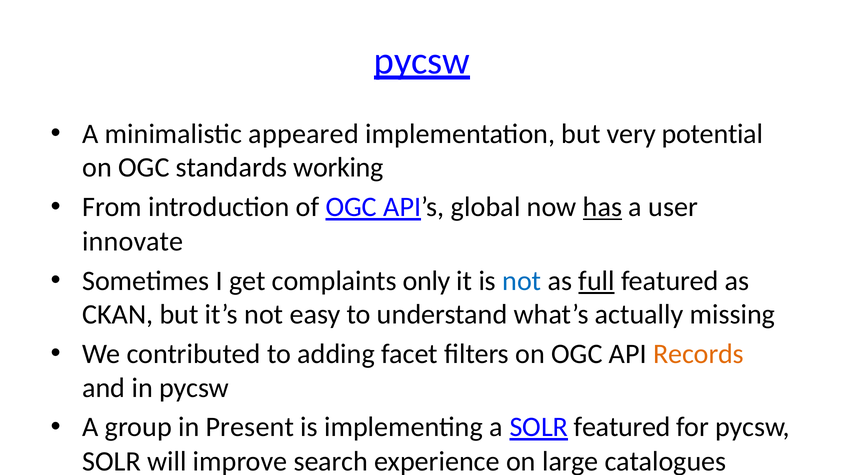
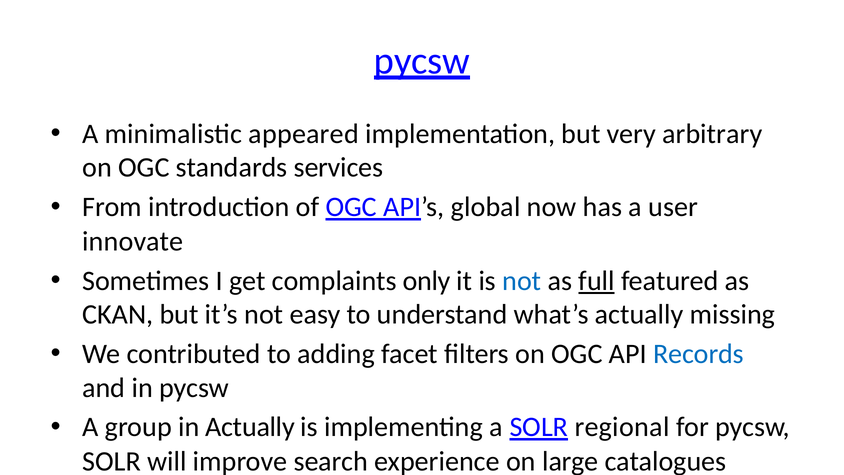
potential: potential -> arbitrary
working: working -> services
has underline: present -> none
Records colour: orange -> blue
in Present: Present -> Actually
SOLR featured: featured -> regional
